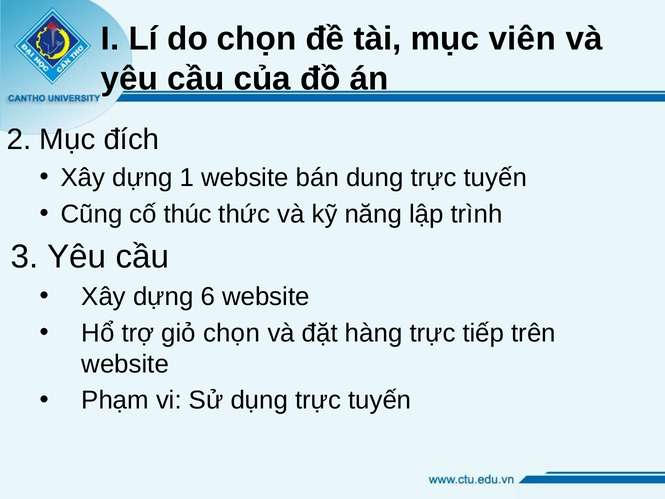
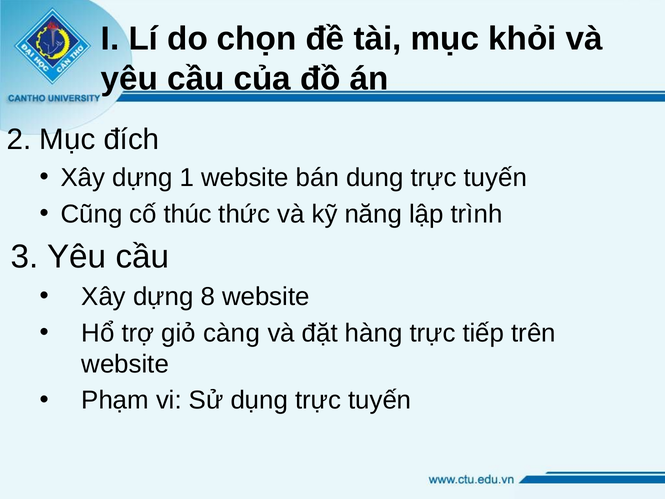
viên: viên -> khỏi
6: 6 -> 8
giỏ chọn: chọn -> càng
